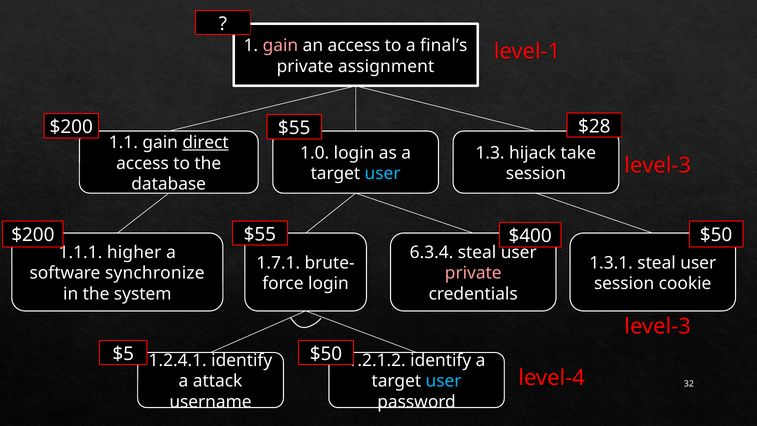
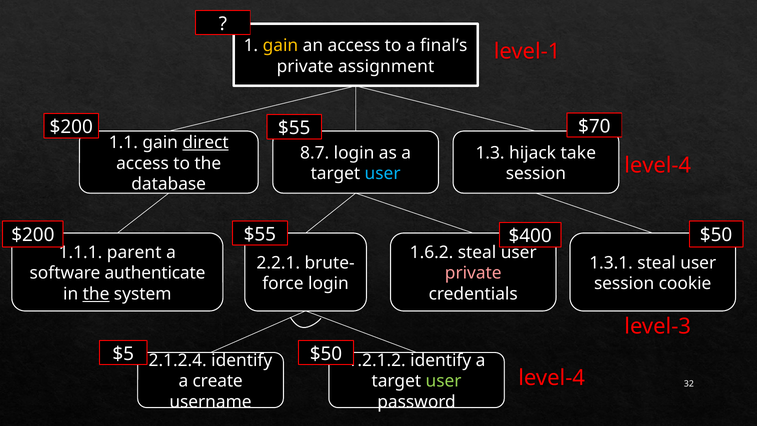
gain at (280, 46) colour: pink -> yellow
$28: $28 -> $70
1.0: 1.0 -> 8.7
level-3 at (658, 165): level-3 -> level-4
higher: higher -> parent
6.3.4: 6.3.4 -> 1.6.2
1.7.1: 1.7.1 -> 2.2.1
synchronize: synchronize -> authenticate
the at (96, 294) underline: none -> present
1.2.4.1: 1.2.4.1 -> 2.1.2.4
attack: attack -> create
user at (444, 381) colour: light blue -> light green
